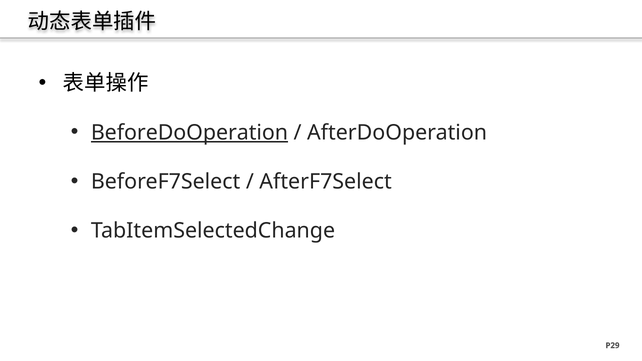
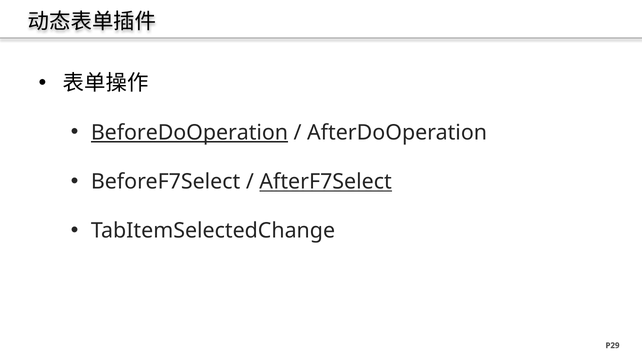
AfterF7Select underline: none -> present
